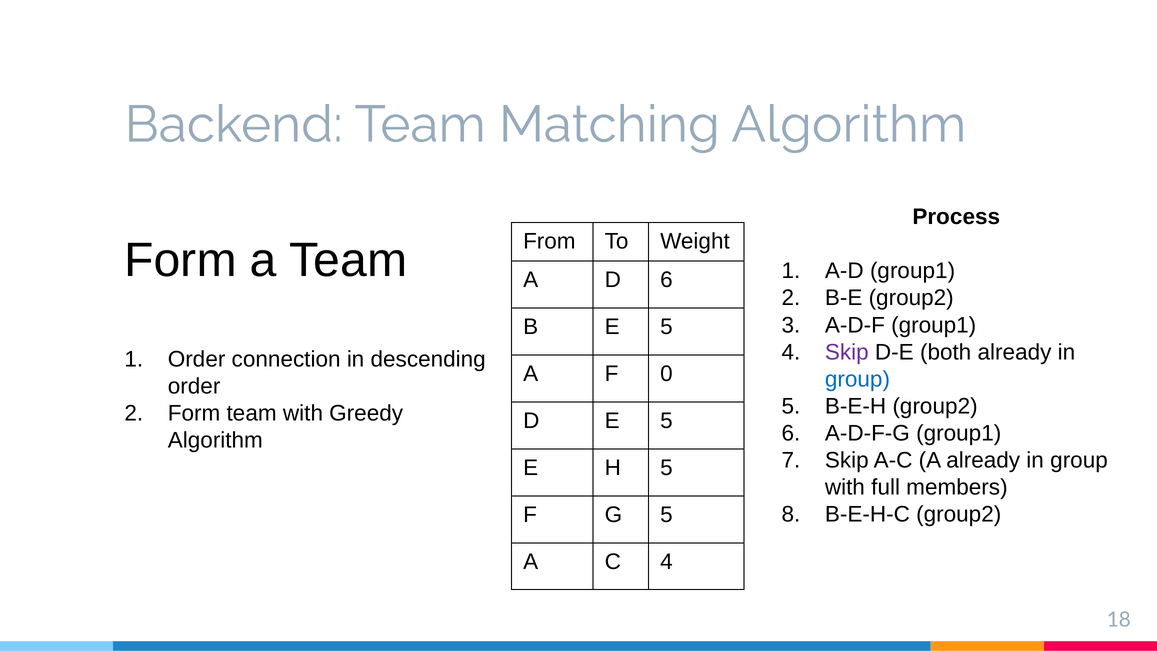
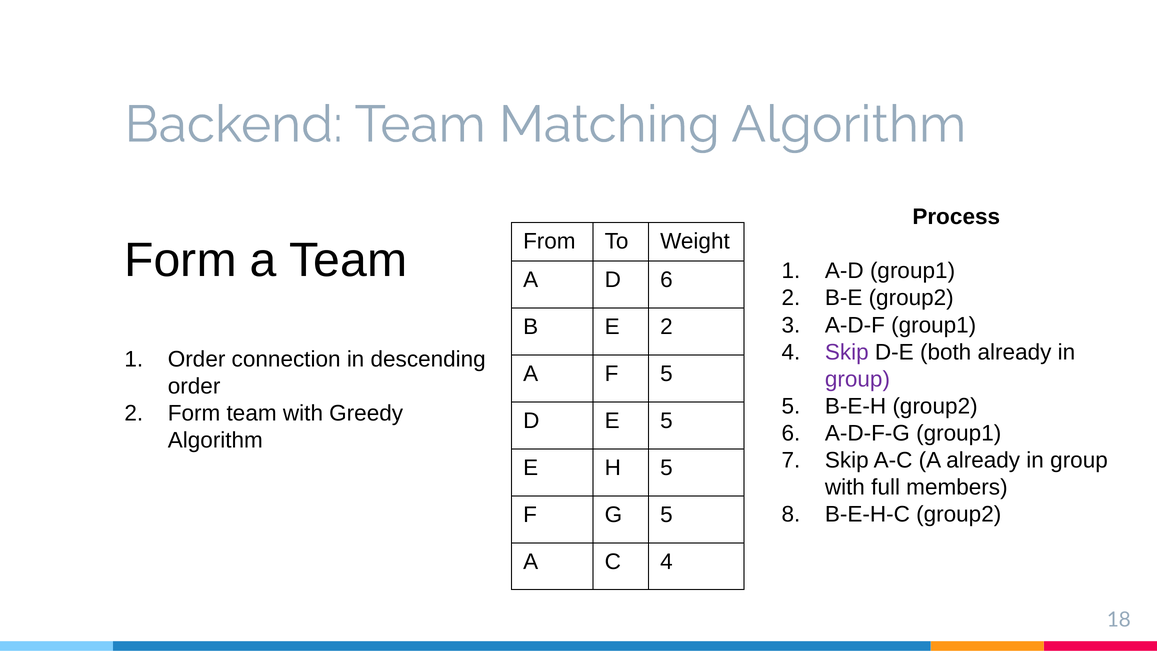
B E 5: 5 -> 2
F 0: 0 -> 5
group at (857, 379) colour: blue -> purple
